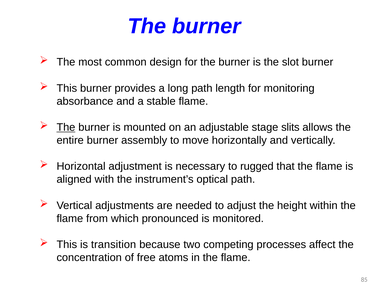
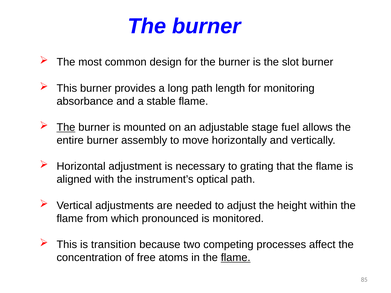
slits: slits -> fuel
rugged: rugged -> grating
flame at (236, 258) underline: none -> present
